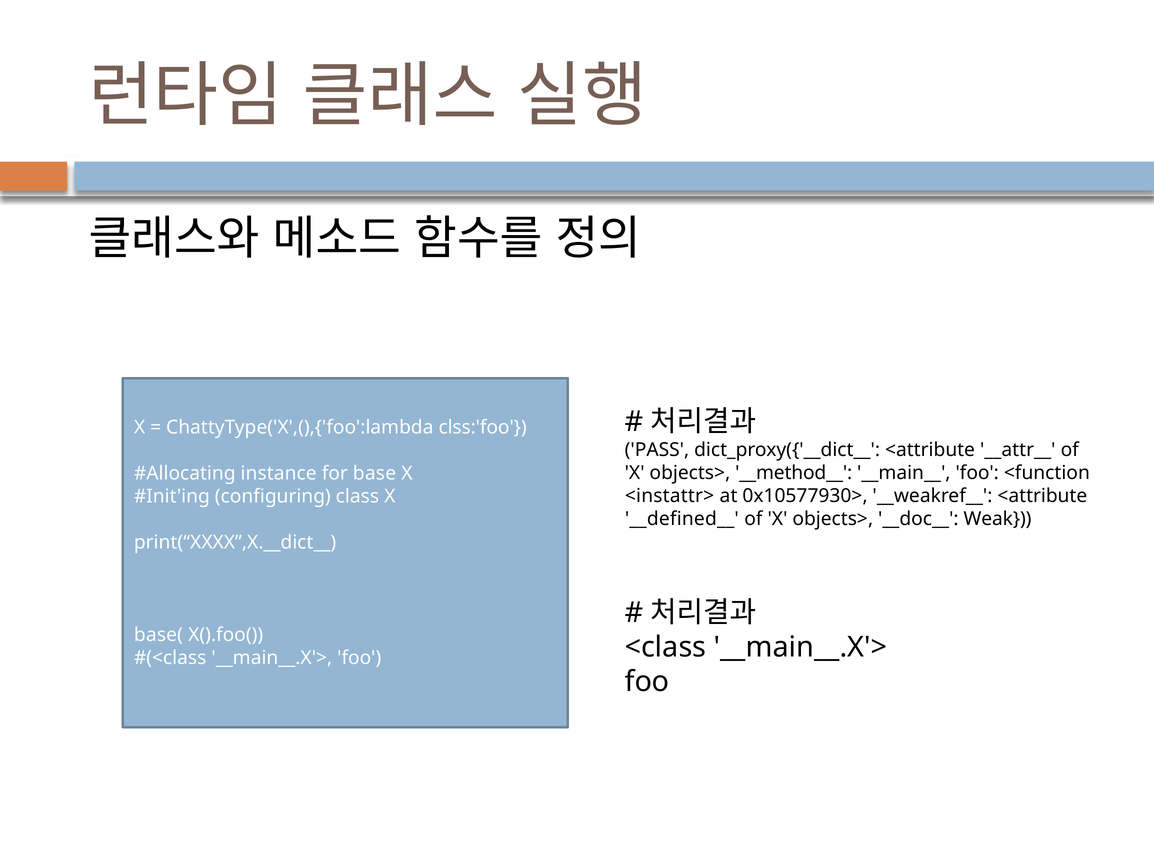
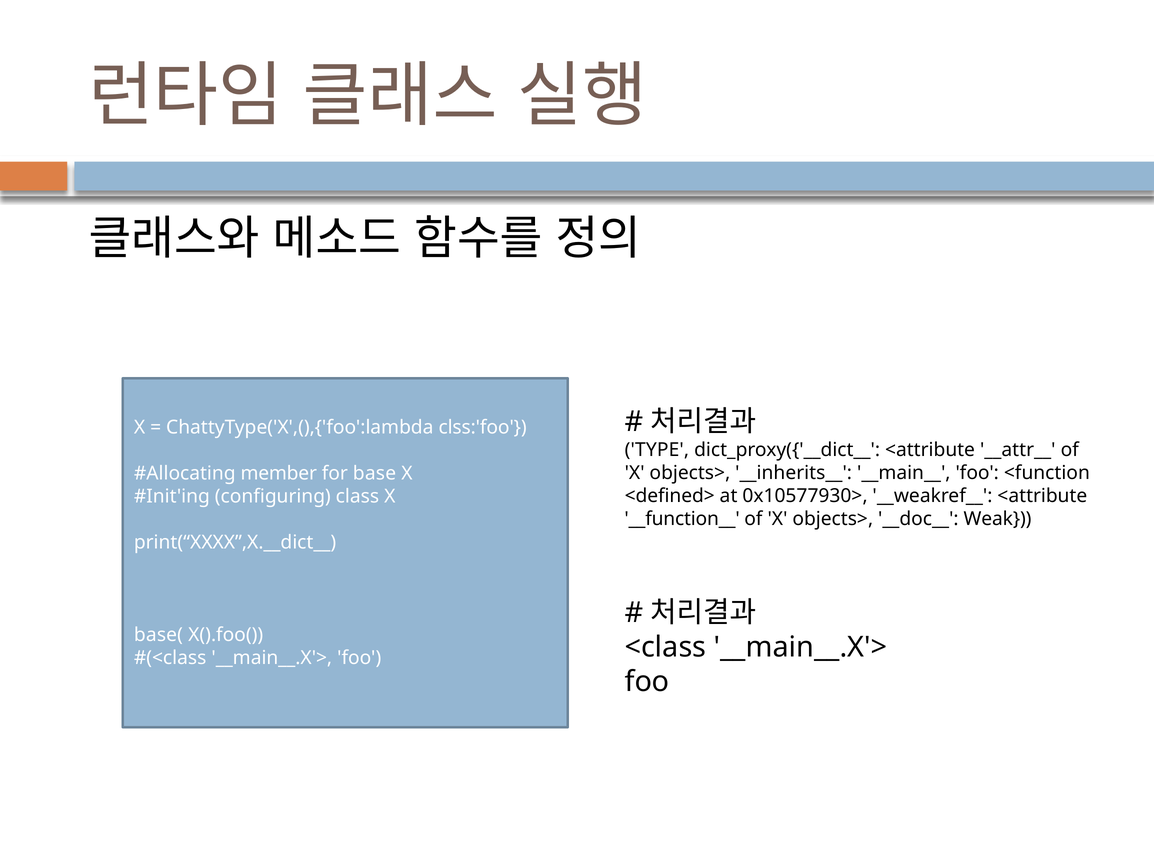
PASS: PASS -> TYPE
__method__: __method__ -> __inherits__
instance: instance -> member
<instattr>: <instattr> -> <defined>
__defined__: __defined__ -> __function__
